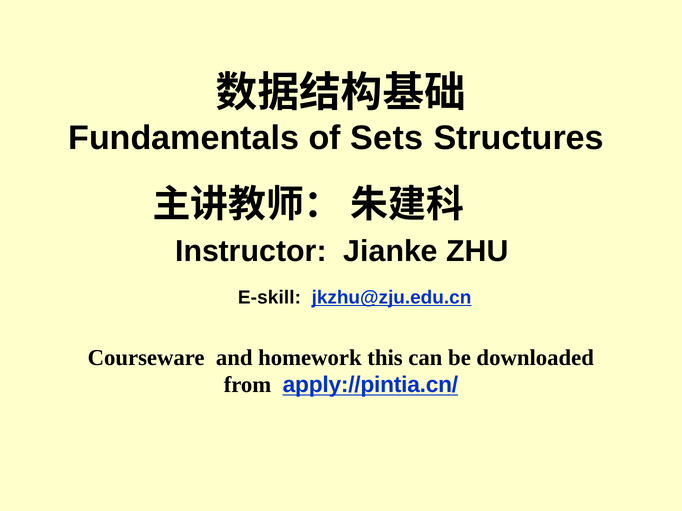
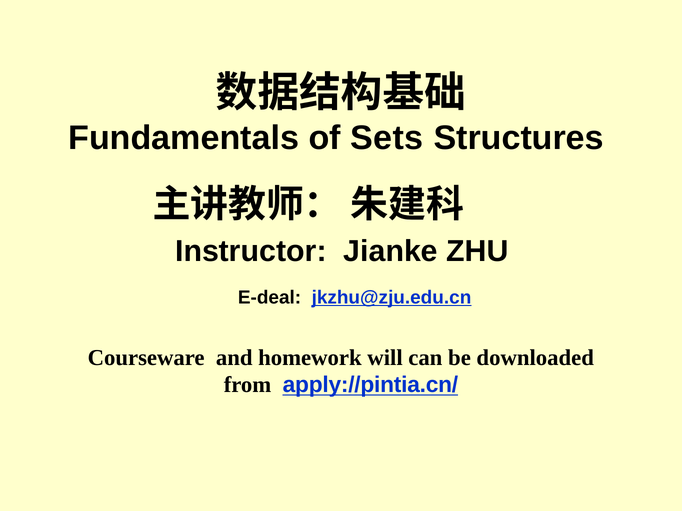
E-skill: E-skill -> E-deal
this: this -> will
